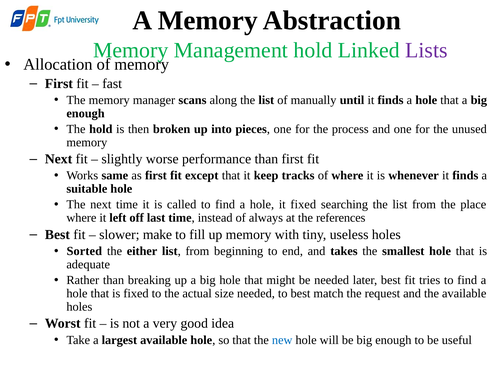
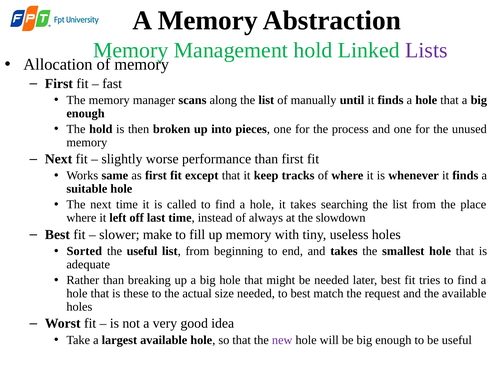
it fixed: fixed -> takes
references: references -> slowdown
the either: either -> useful
is fixed: fixed -> these
new colour: blue -> purple
